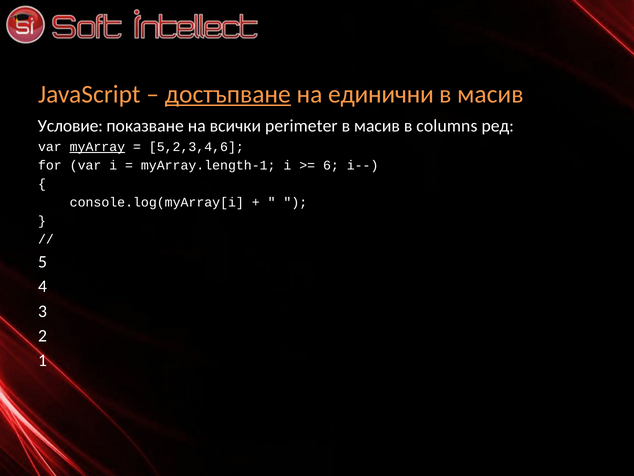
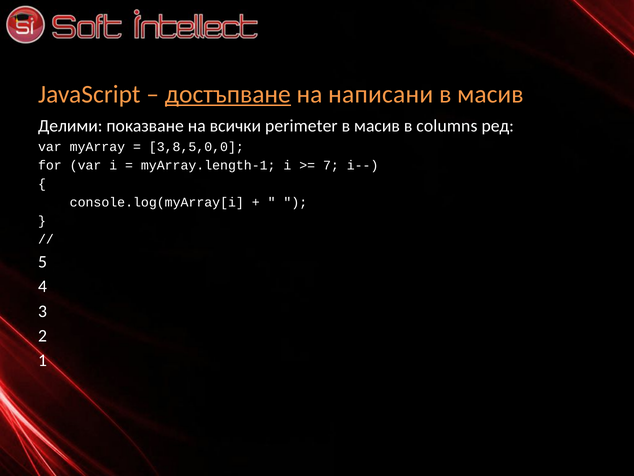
единични: единични -> написани
Условие: Условие -> Делими
myArray underline: present -> none
5,2,3,4,6: 5,2,3,4,6 -> 3,8,5,0,0
6: 6 -> 7
